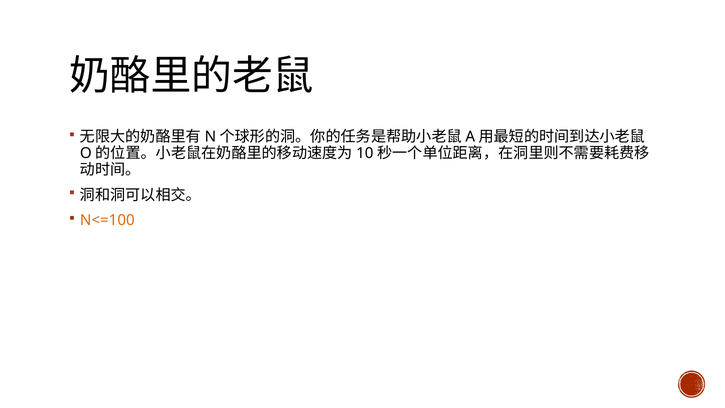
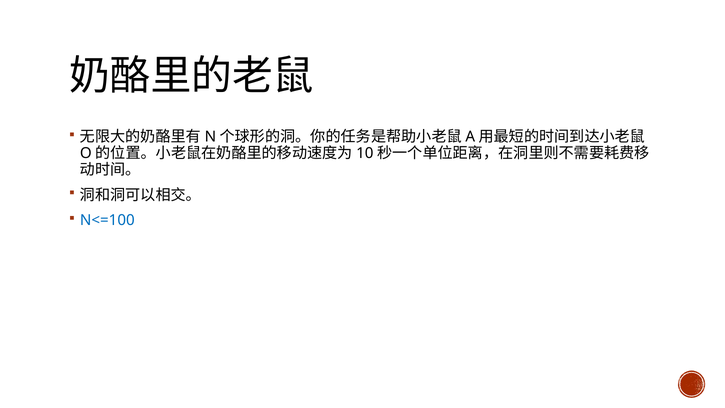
N<=100 colour: orange -> blue
